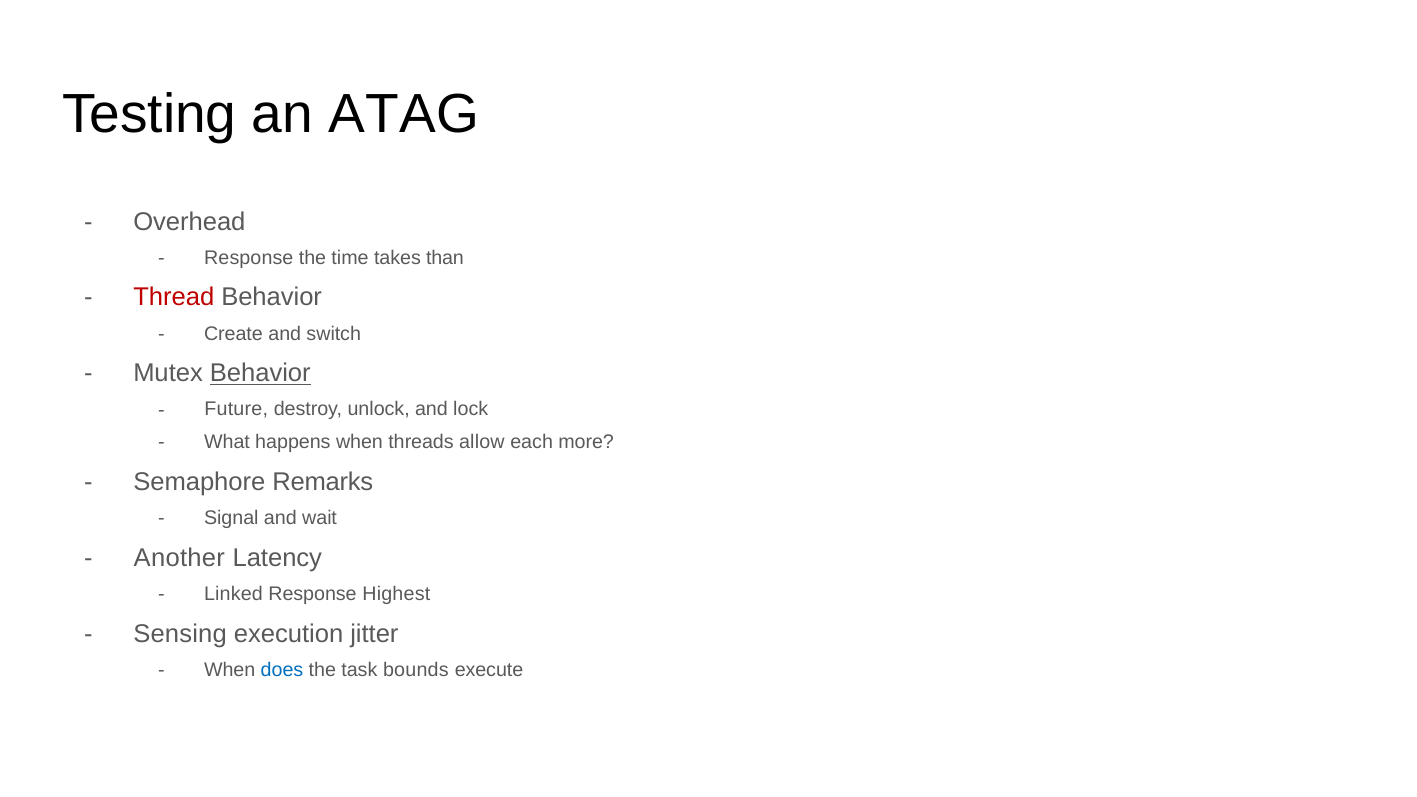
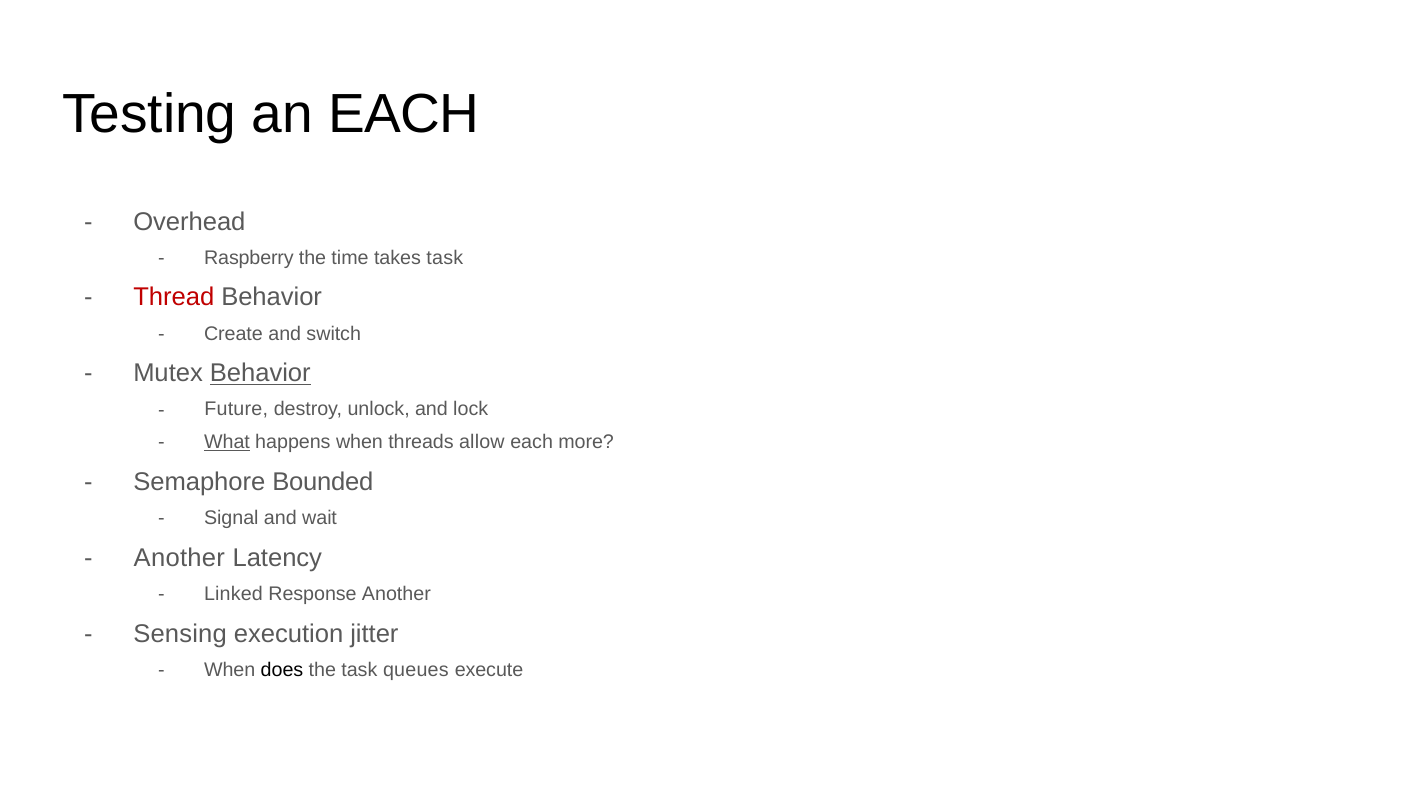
an ATAG: ATAG -> EACH
Response at (249, 258): Response -> Raspberry
takes than: than -> task
What underline: none -> present
Remarks: Remarks -> Bounded
Response Highest: Highest -> Another
does colour: blue -> black
bounds: bounds -> queues
